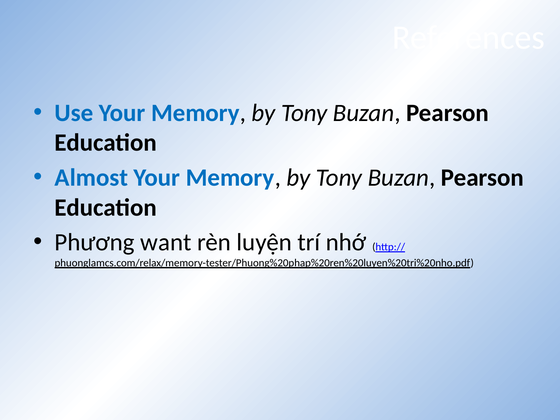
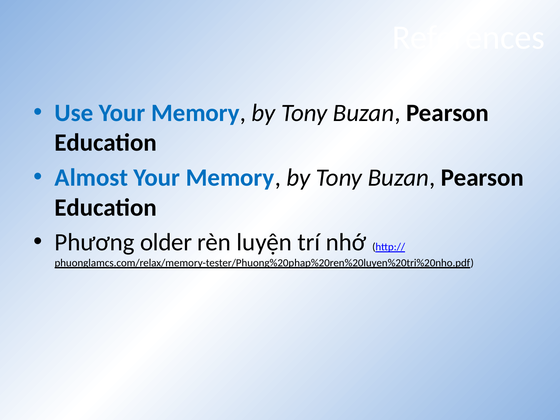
want: want -> older
